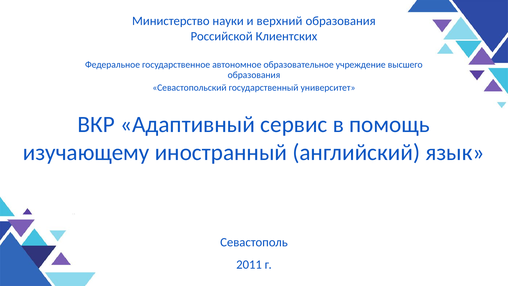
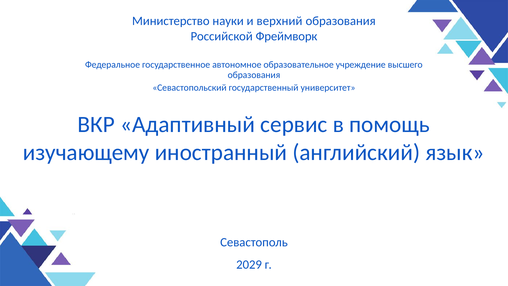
Клиентских: Клиентских -> Фреймворк
2011: 2011 -> 2029
